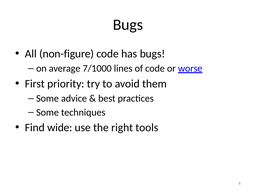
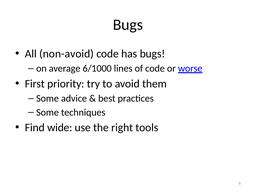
non-figure: non-figure -> non-avoid
7/1000: 7/1000 -> 6/1000
